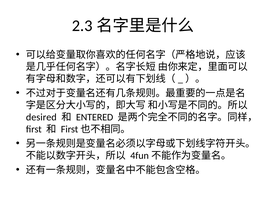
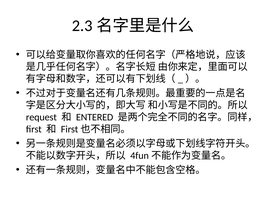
desired: desired -> request
